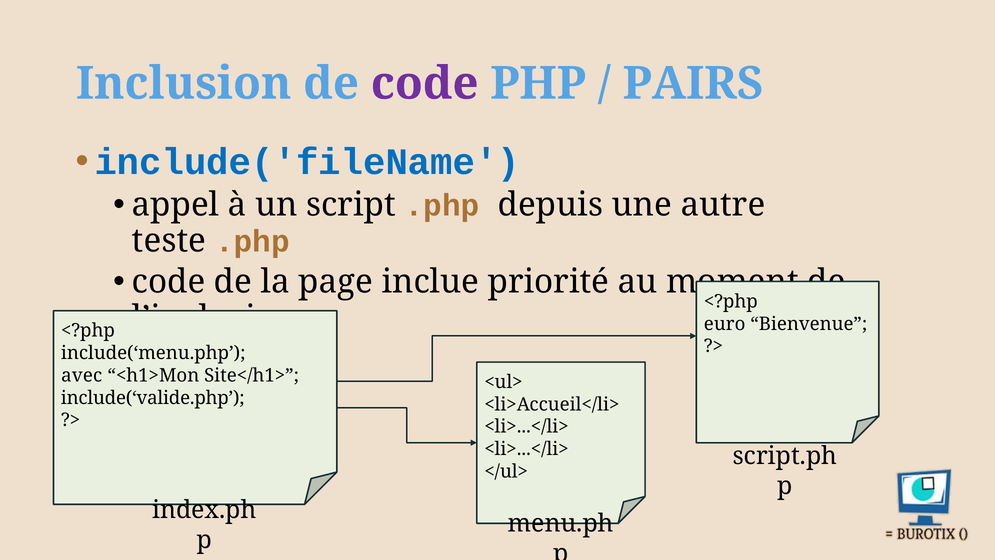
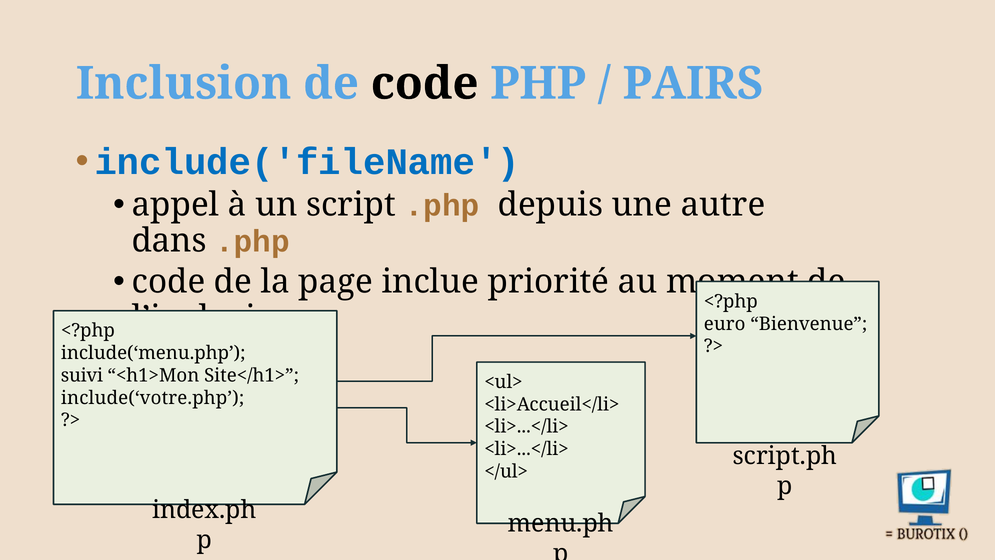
code at (425, 84) colour: purple -> black
teste: teste -> dans
avec: avec -> suivi
include(‘valide.php: include(‘valide.php -> include(‘votre.php
